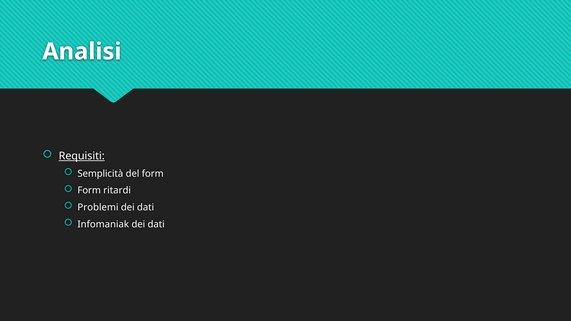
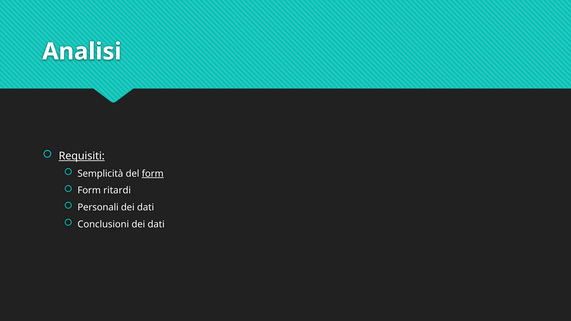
form at (153, 174) underline: none -> present
Problemi: Problemi -> Personali
Infomaniak: Infomaniak -> Conclusioni
